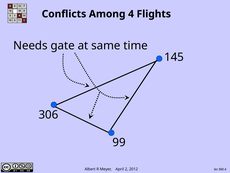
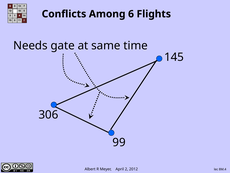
4: 4 -> 6
